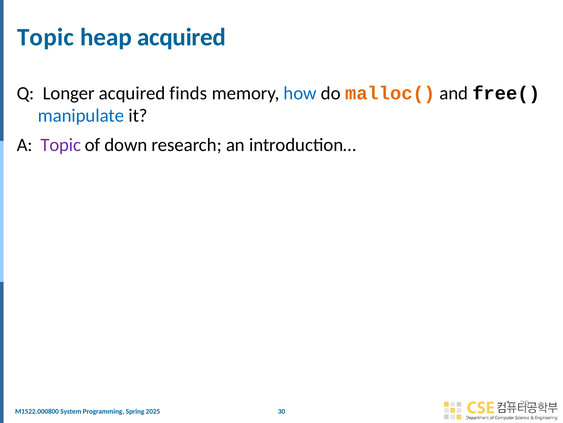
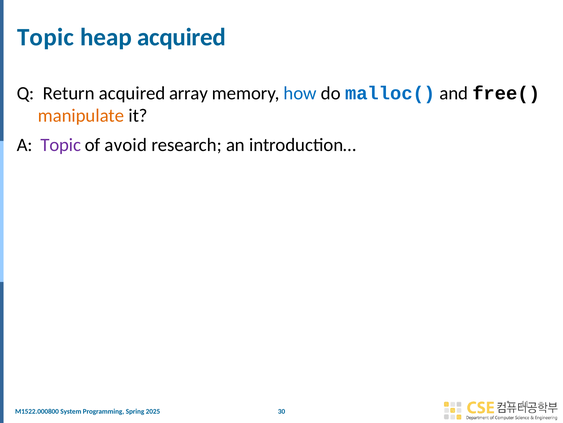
Longer: Longer -> Return
finds: finds -> array
malloc( colour: orange -> blue
manipulate colour: blue -> orange
down: down -> avoid
29: 29 -> 41
